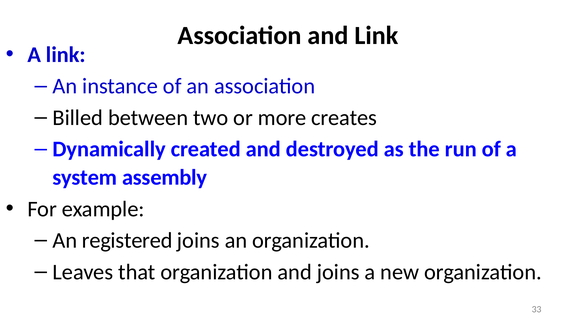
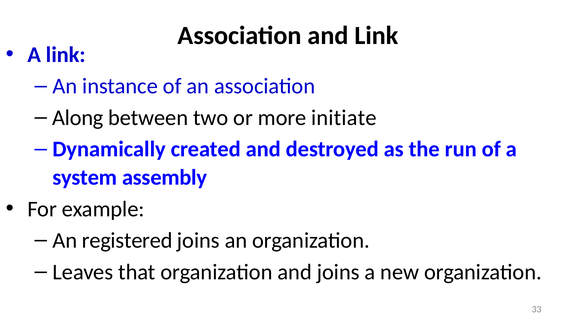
Billed: Billed -> Along
creates: creates -> initiate
